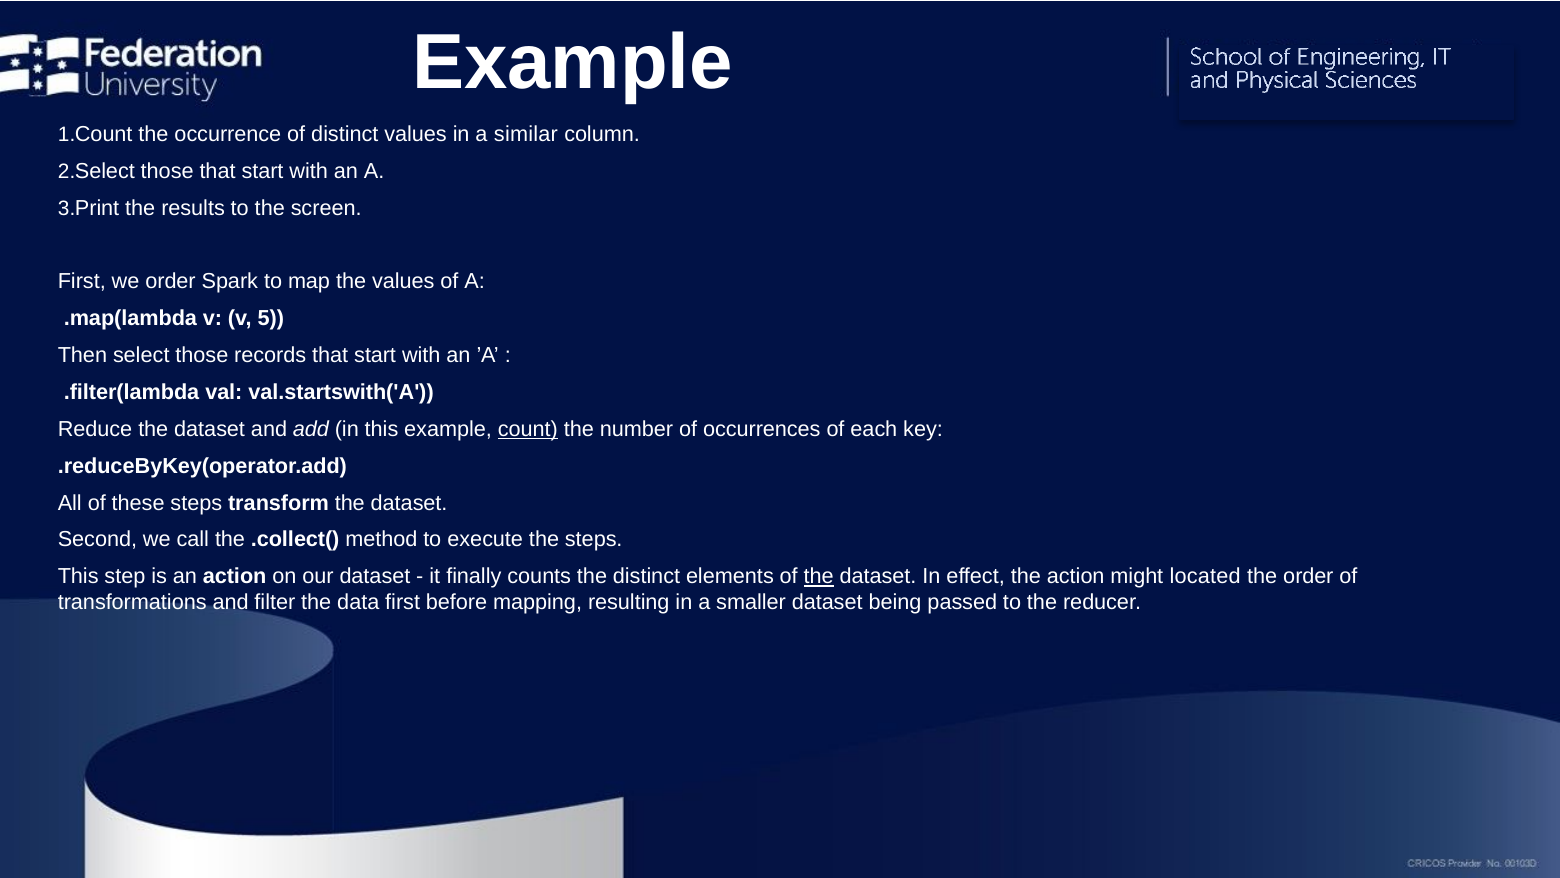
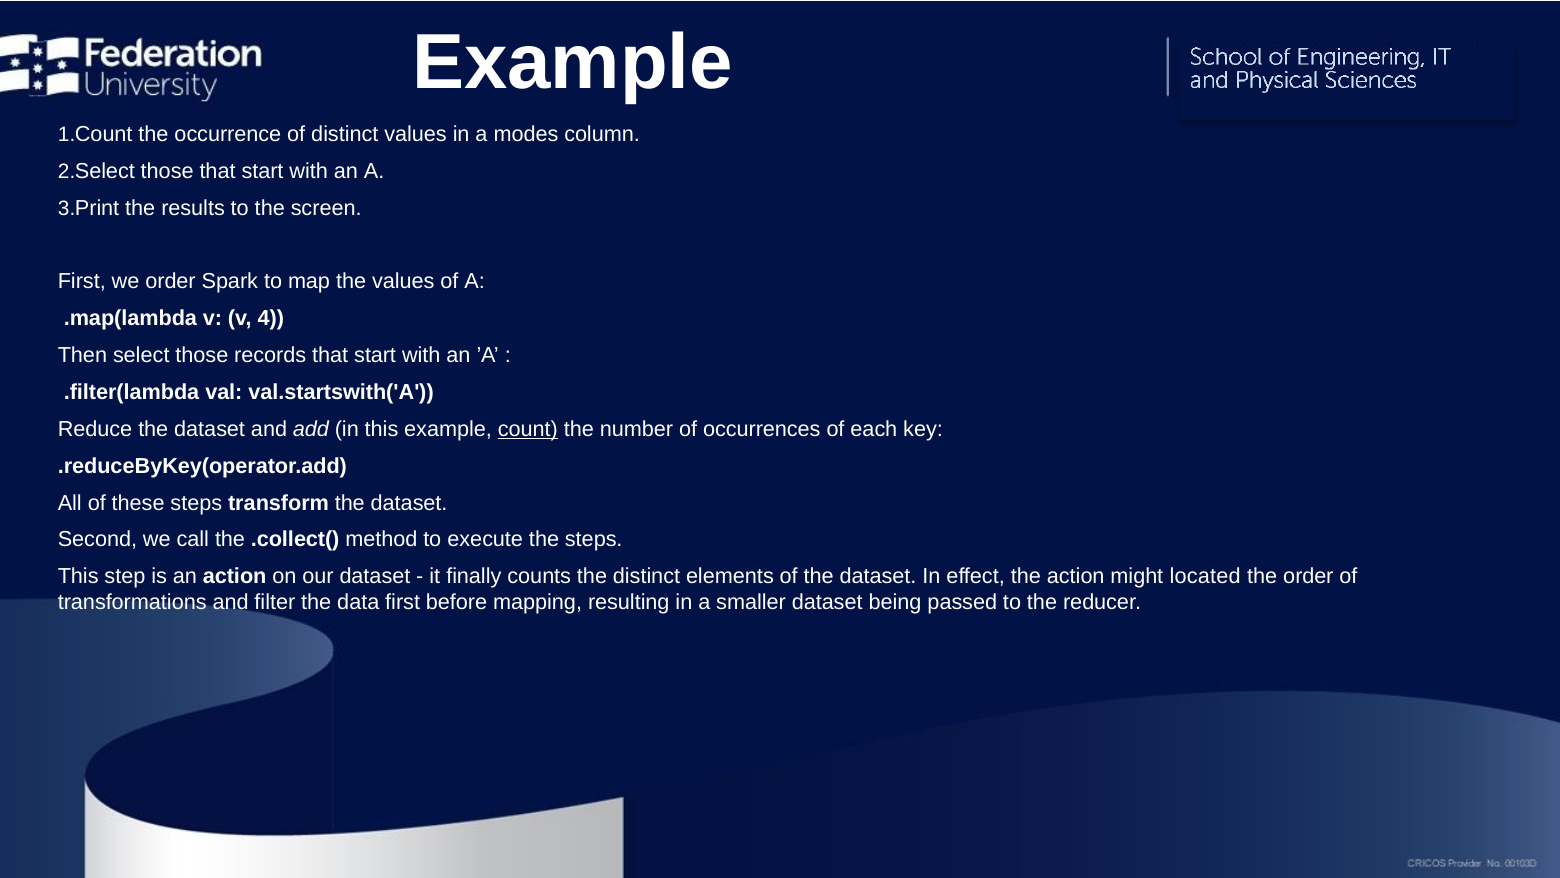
similar: similar -> modes
5: 5 -> 4
the at (819, 576) underline: present -> none
